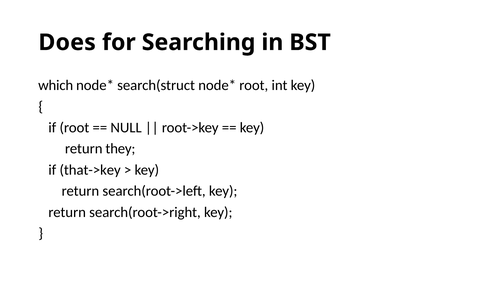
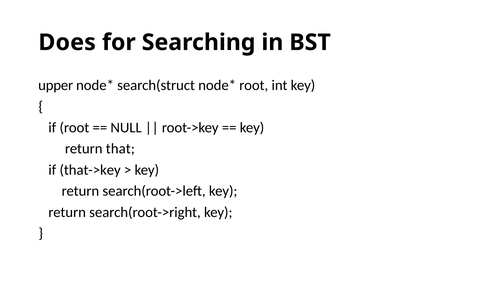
which: which -> upper
they: they -> that
